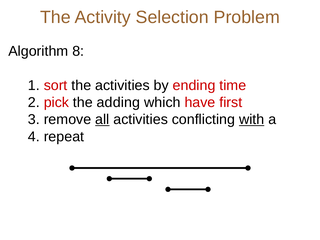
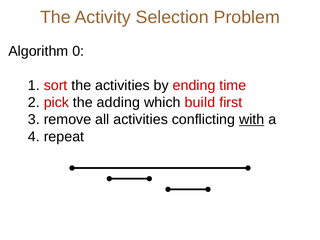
8: 8 -> 0
have: have -> build
all underline: present -> none
